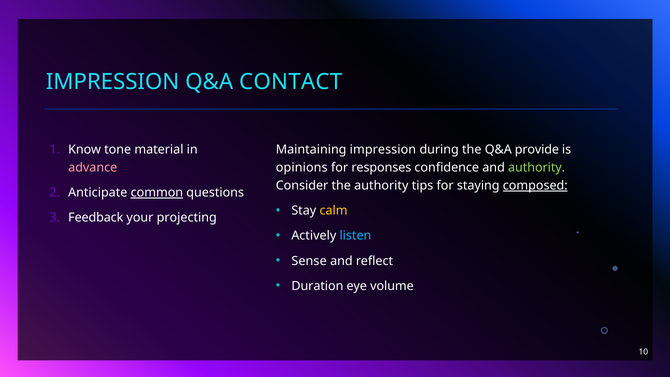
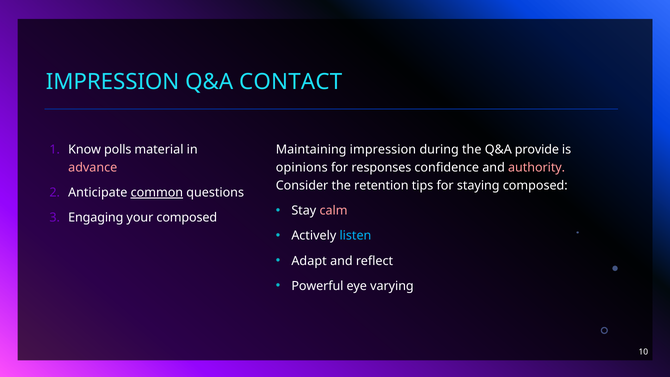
tone: tone -> polls
authority at (537, 168) colour: light green -> pink
the authority: authority -> retention
composed at (535, 186) underline: present -> none
calm colour: yellow -> pink
Feedback: Feedback -> Engaging
your projecting: projecting -> composed
Sense: Sense -> Adapt
Duration: Duration -> Powerful
volume: volume -> varying
